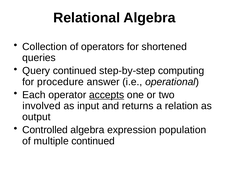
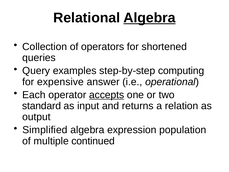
Algebra at (149, 18) underline: none -> present
Query continued: continued -> examples
procedure: procedure -> expensive
involved: involved -> standard
Controlled: Controlled -> Simplified
